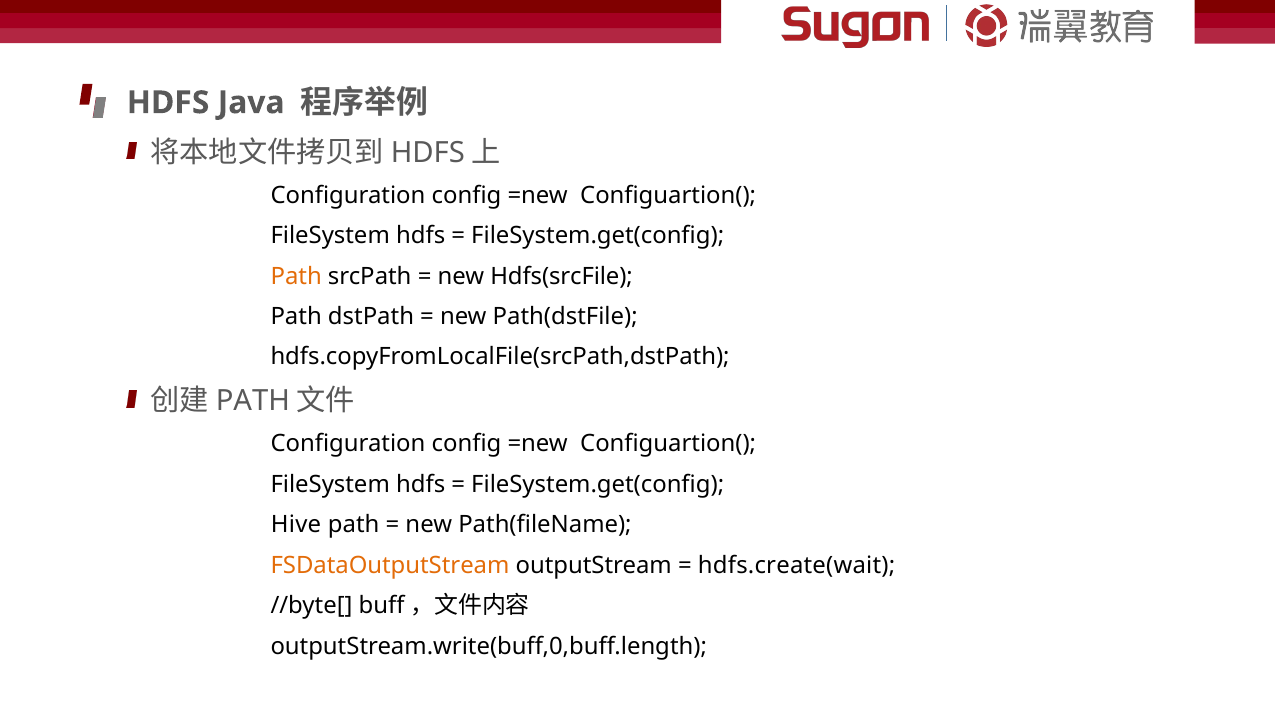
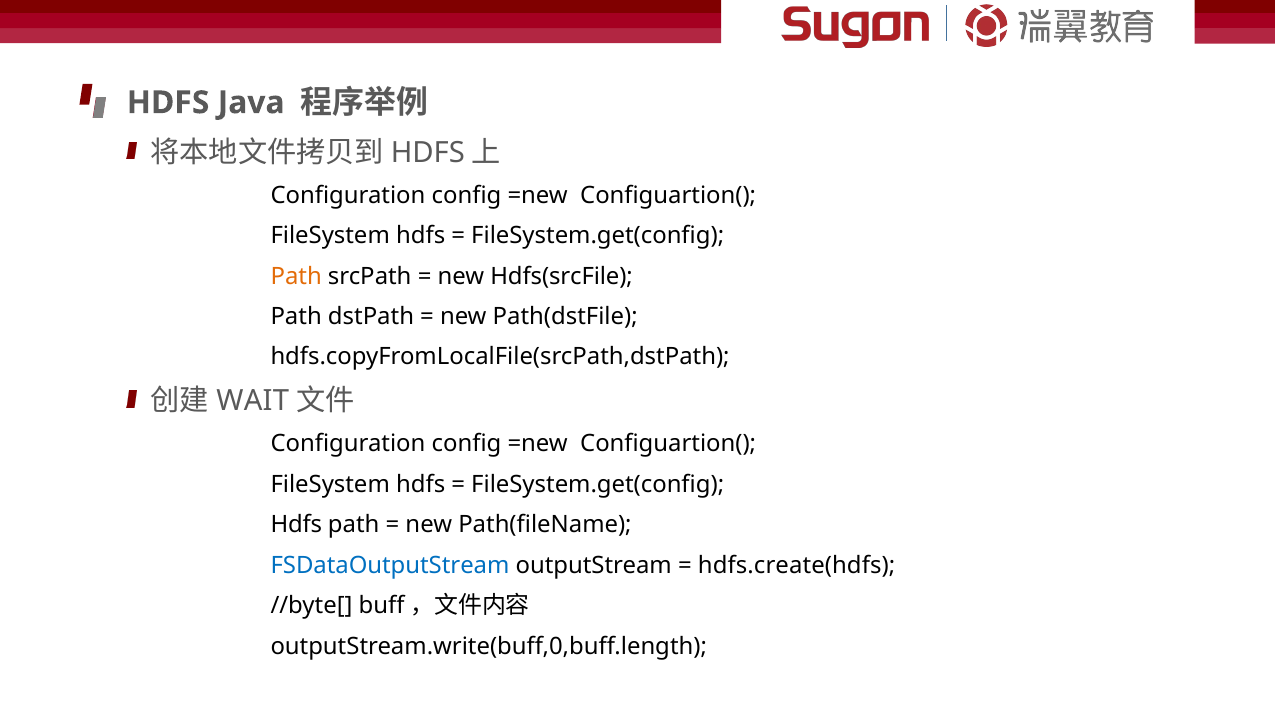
PATH at (253, 401): PATH -> WAIT
Hive at (296, 525): Hive -> Hdfs
FSDataOutputStream colour: orange -> blue
hdfs.create(wait: hdfs.create(wait -> hdfs.create(hdfs
